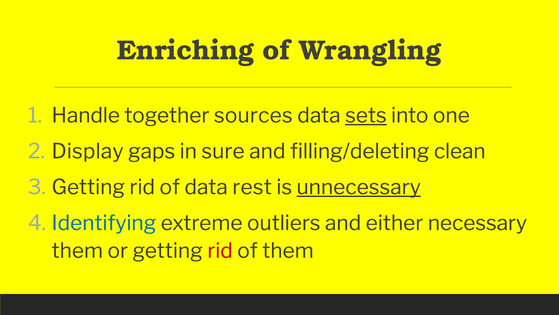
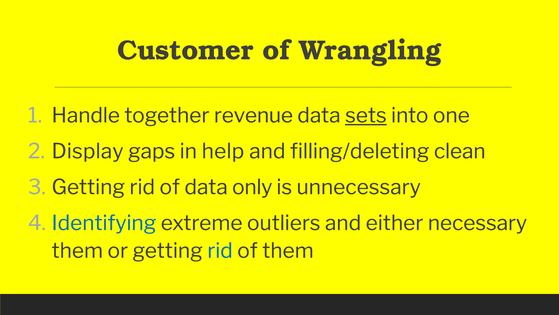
Enriching: Enriching -> Customer
sources: sources -> revenue
sure: sure -> help
rest: rest -> only
unnecessary underline: present -> none
rid at (220, 250) colour: red -> blue
